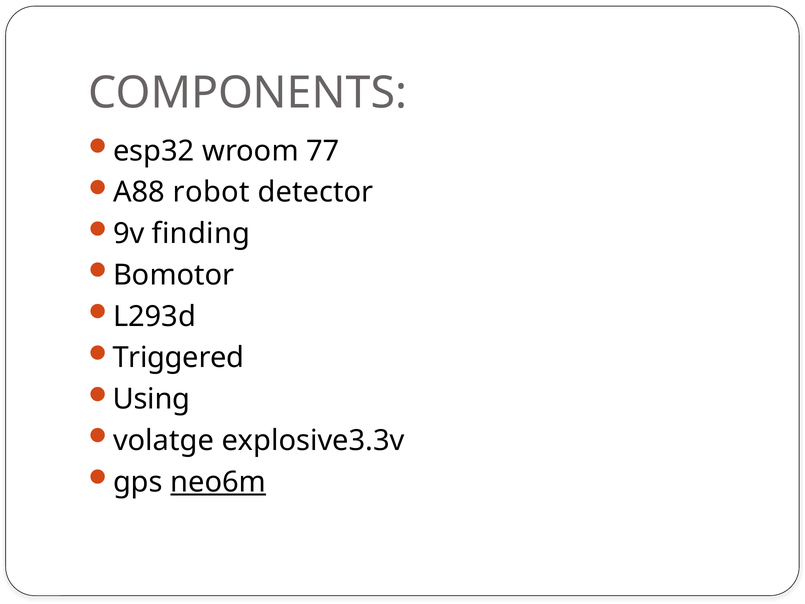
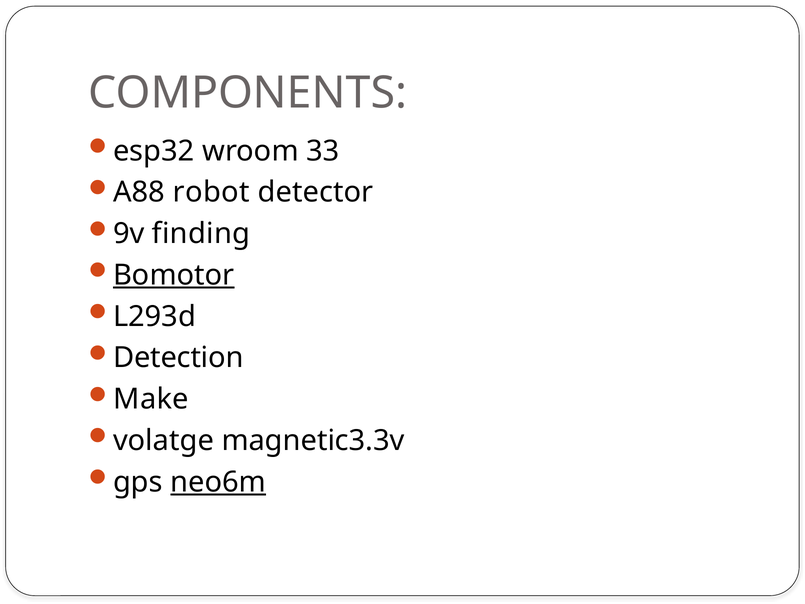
77: 77 -> 33
Bomotor underline: none -> present
Triggered: Triggered -> Detection
Using: Using -> Make
explosive3.3v: explosive3.3v -> magnetic3.3v
